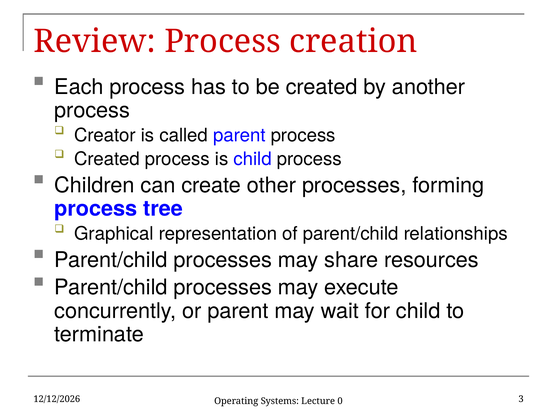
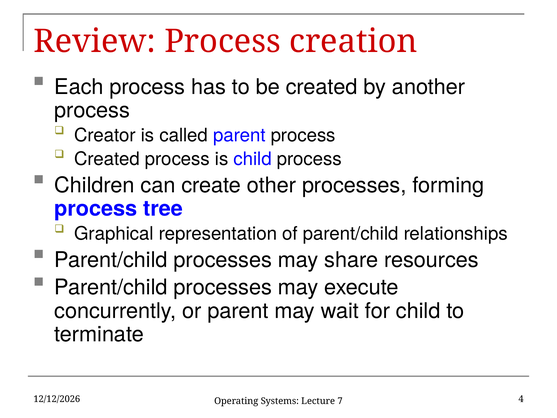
3: 3 -> 4
0: 0 -> 7
